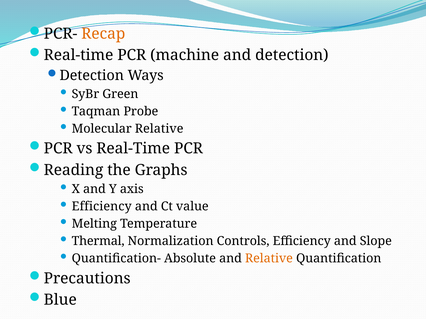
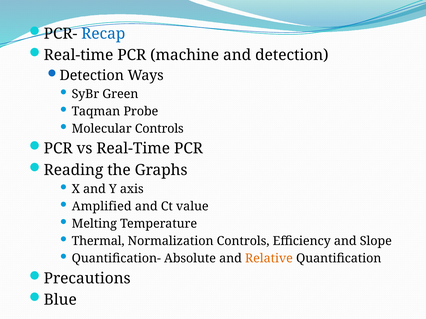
Recap colour: orange -> blue
Molecular Relative: Relative -> Controls
Efficiency at (102, 207): Efficiency -> Amplified
